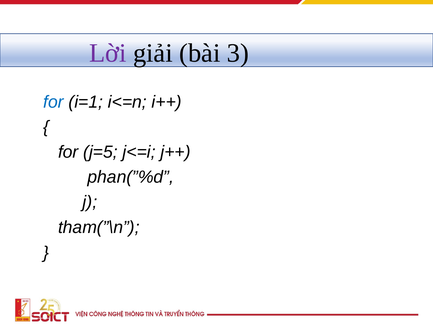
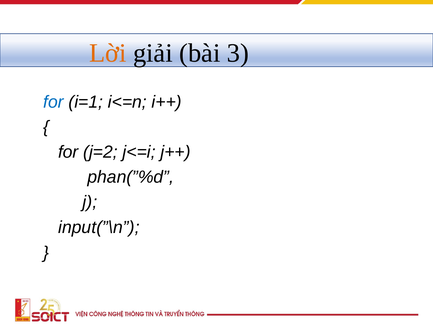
Lời colour: purple -> orange
j=5: j=5 -> j=2
tham(”\n: tham(”\n -> input(”\n
